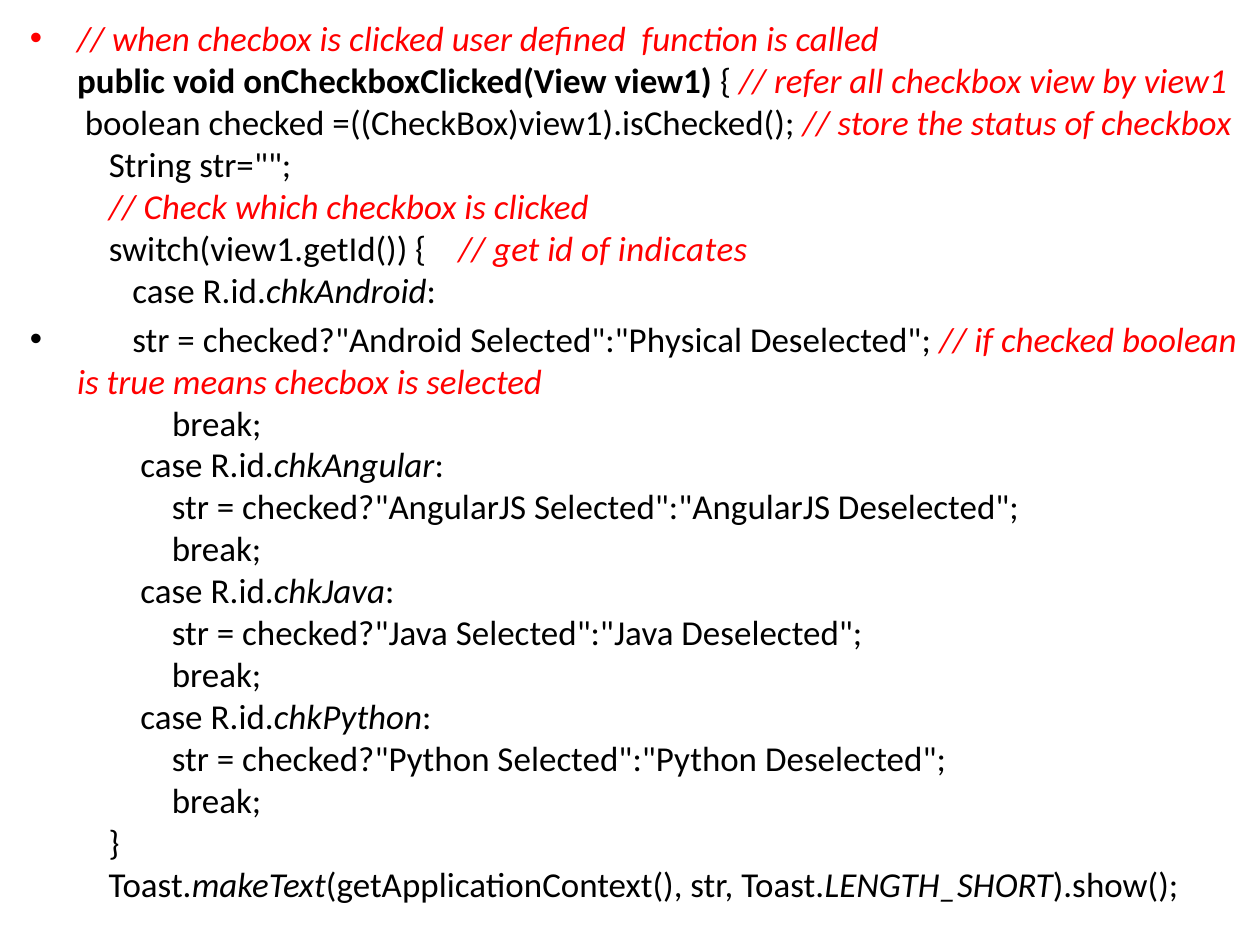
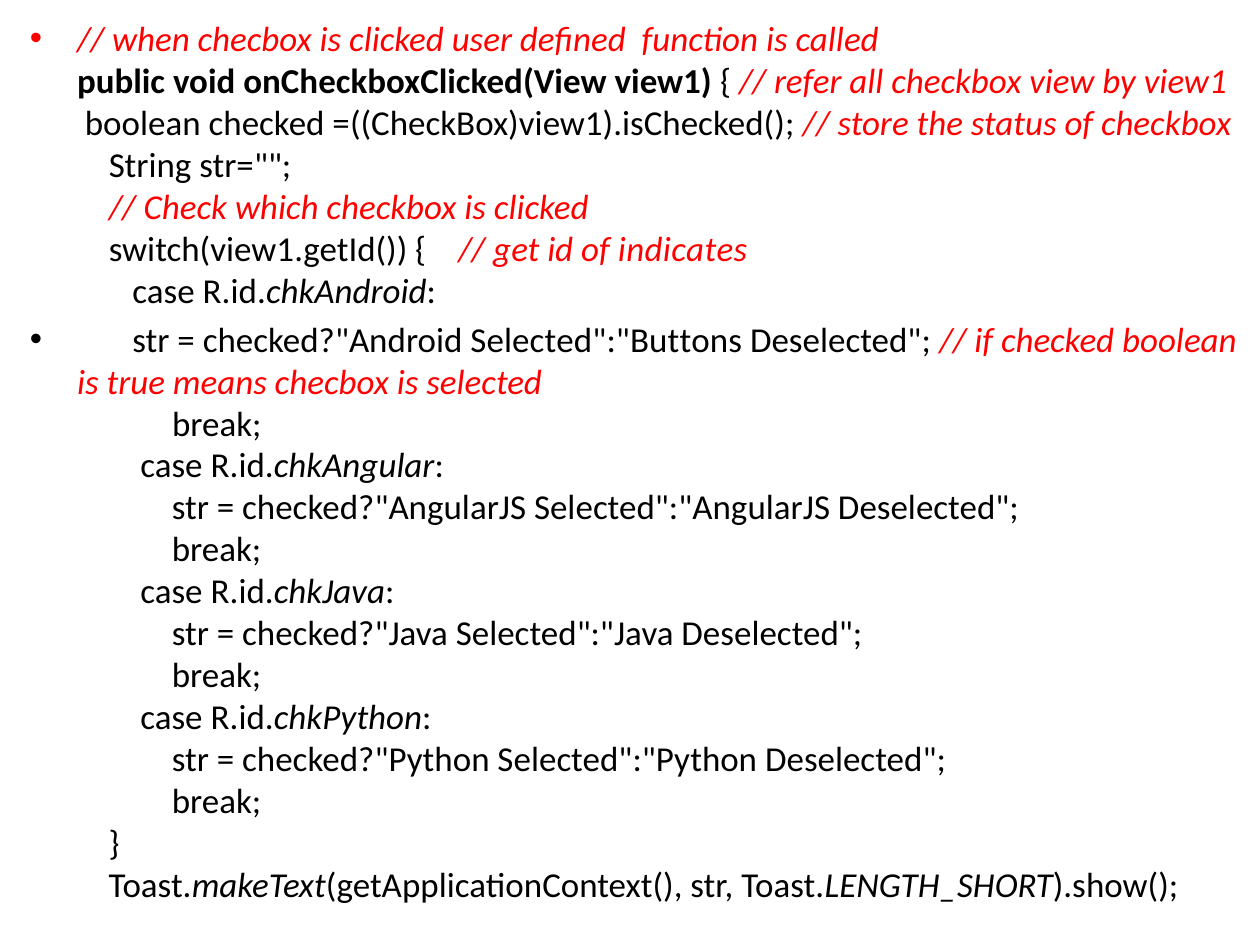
Selected":"Physical: Selected":"Physical -> Selected":"Buttons
